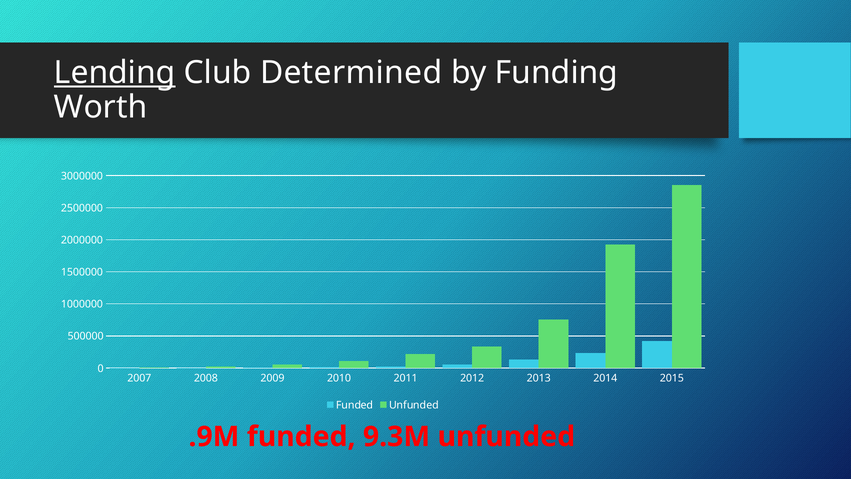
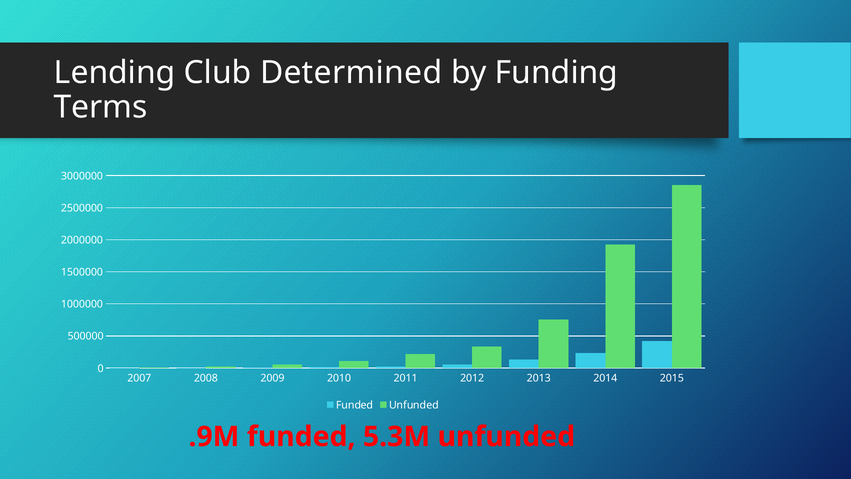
Lending underline: present -> none
Worth: Worth -> Terms
9.3M: 9.3M -> 5.3M
